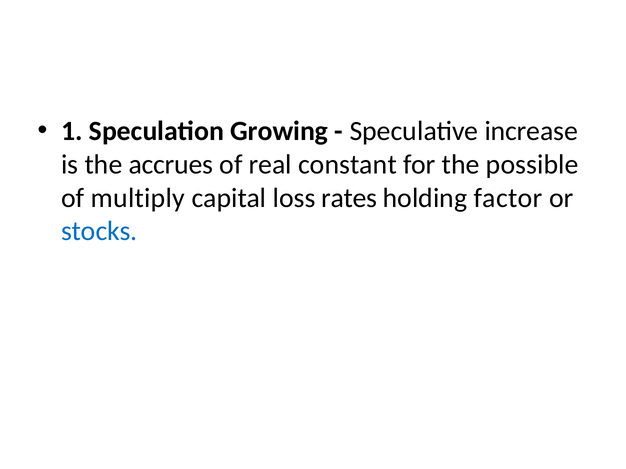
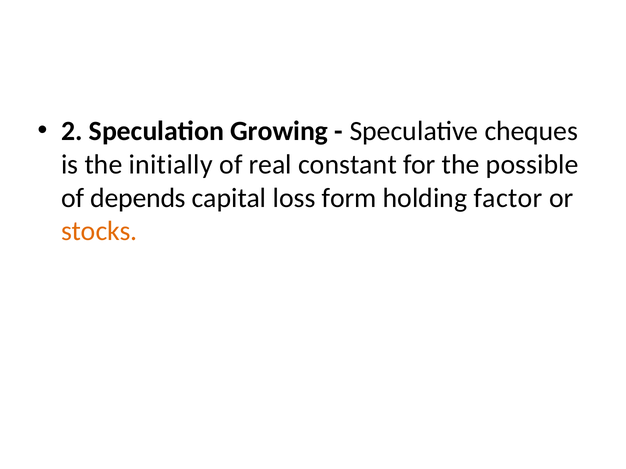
1: 1 -> 2
increase: increase -> cheques
accrues: accrues -> initially
multiply: multiply -> depends
rates: rates -> form
stocks colour: blue -> orange
